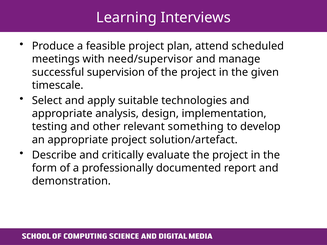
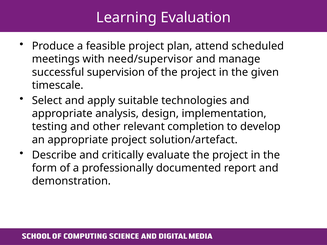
Interviews: Interviews -> Evaluation
something: something -> completion
